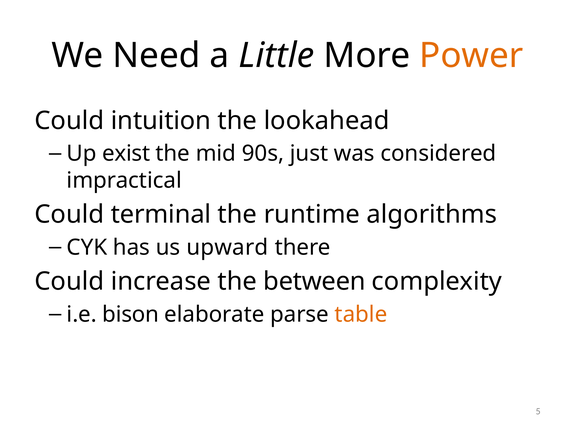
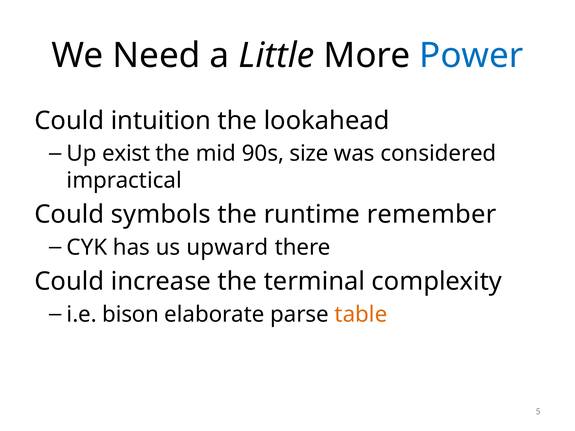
Power colour: orange -> blue
just: just -> size
terminal: terminal -> symbols
algorithms: algorithms -> remember
between: between -> terminal
